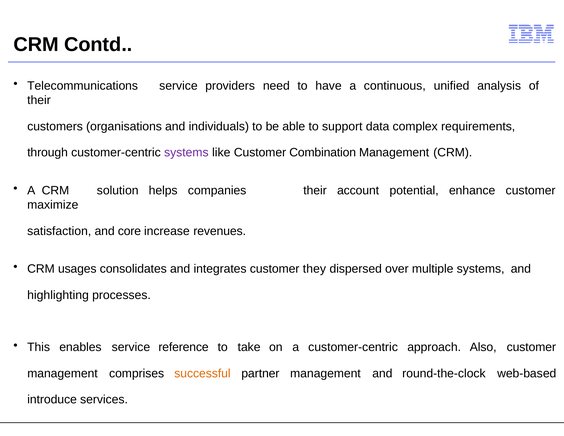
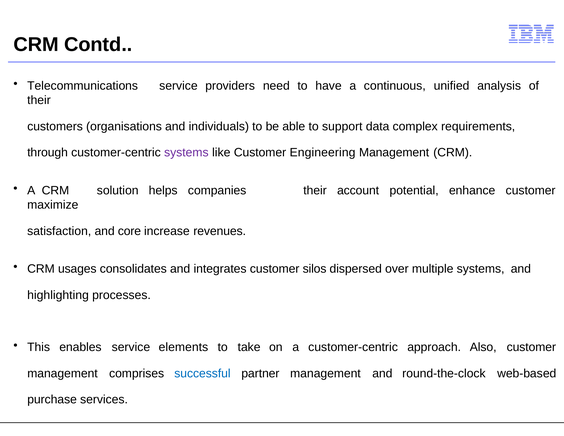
Combination: Combination -> Engineering
they: they -> silos
reference: reference -> elements
successful colour: orange -> blue
introduce: introduce -> purchase
